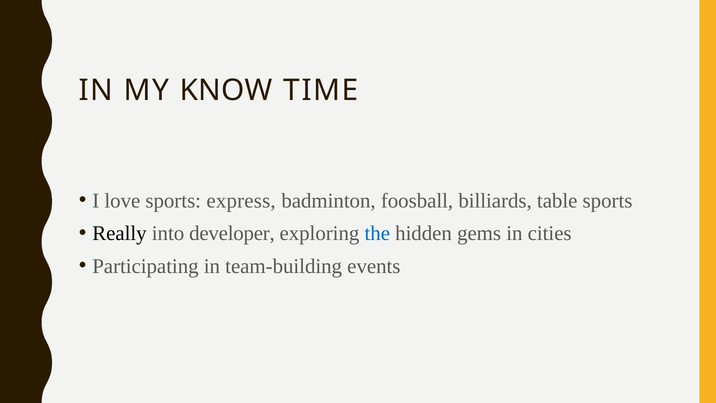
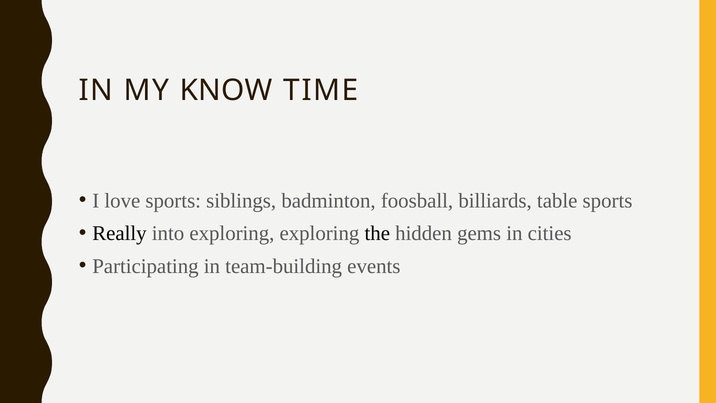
express: express -> siblings
into developer: developer -> exploring
the colour: blue -> black
